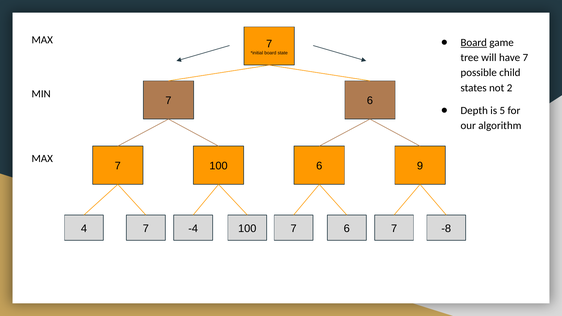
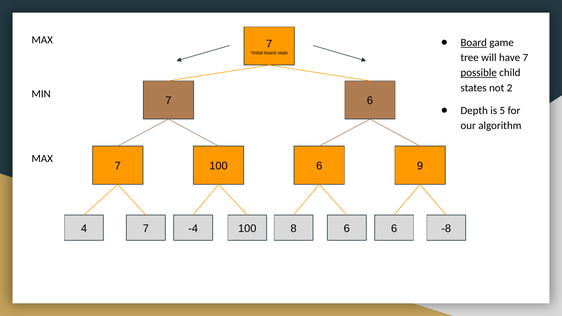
possible underline: none -> present
100 7: 7 -> 8
7 at (394, 229): 7 -> 6
